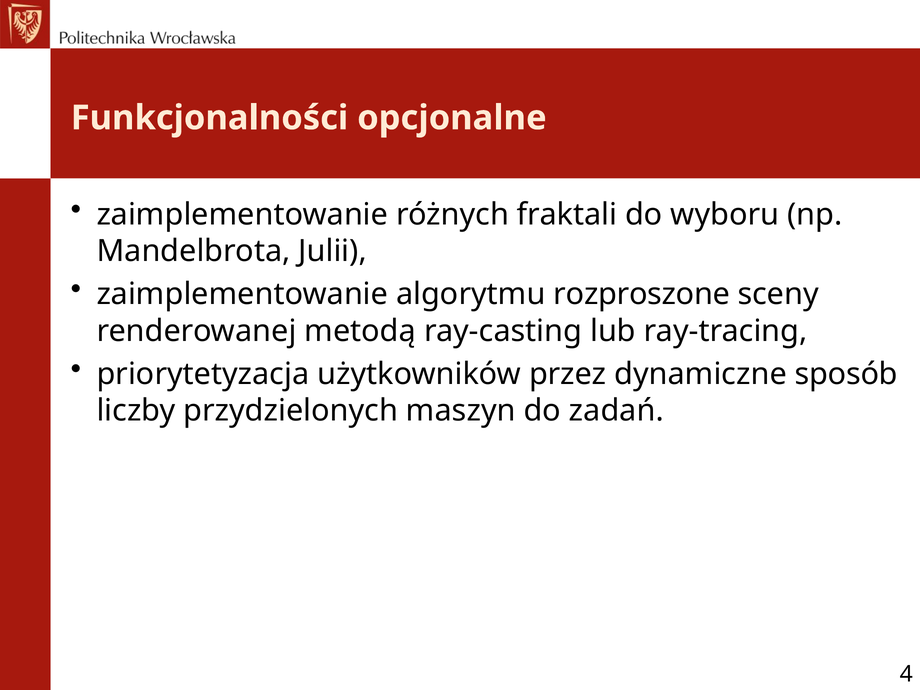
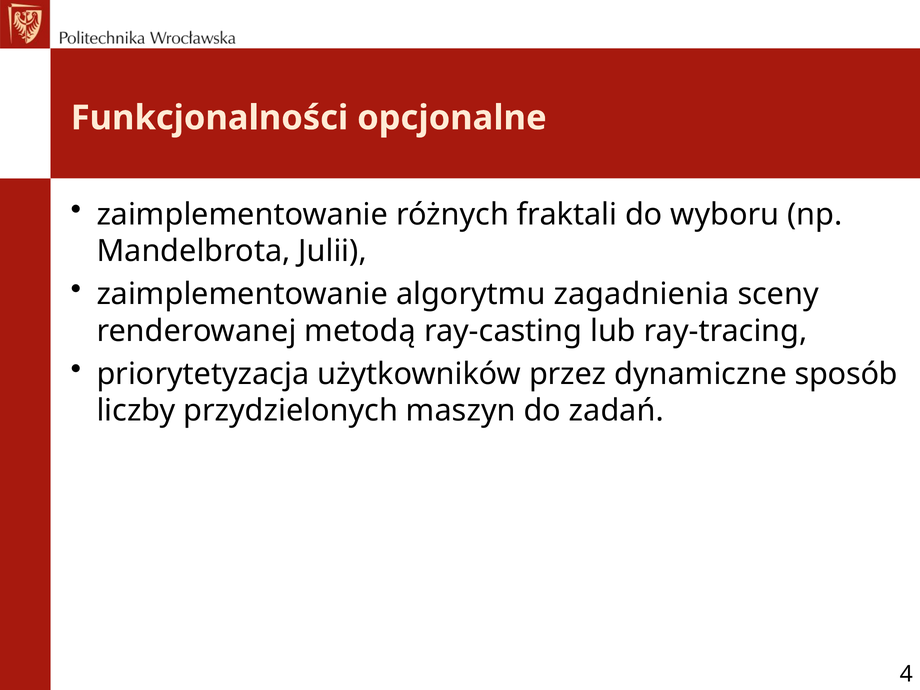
rozproszone: rozproszone -> zagadnienia
